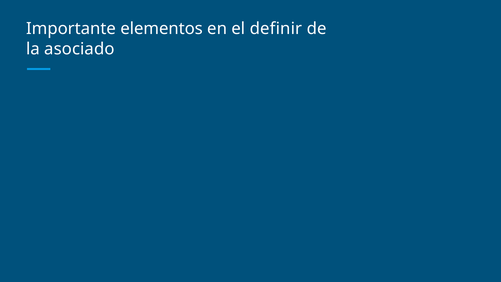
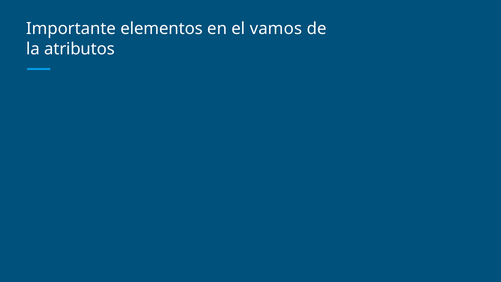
definir: definir -> vamos
asociado: asociado -> atributos
